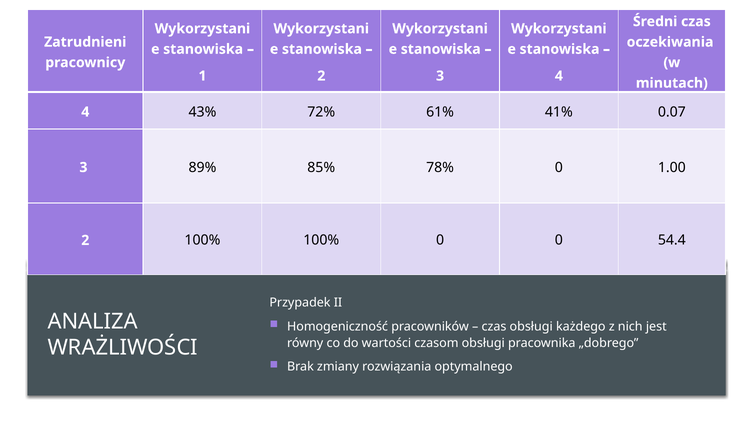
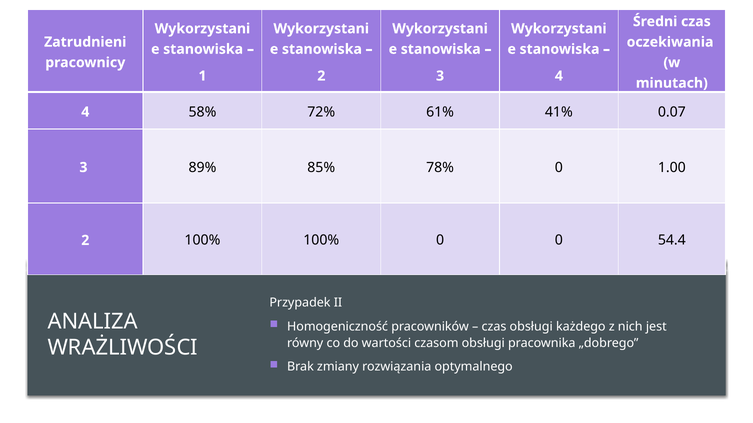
43%: 43% -> 58%
